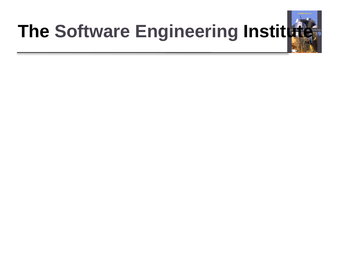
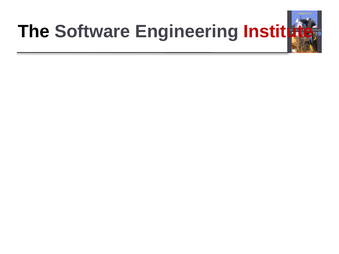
Institute at (278, 32) colour: black -> red
